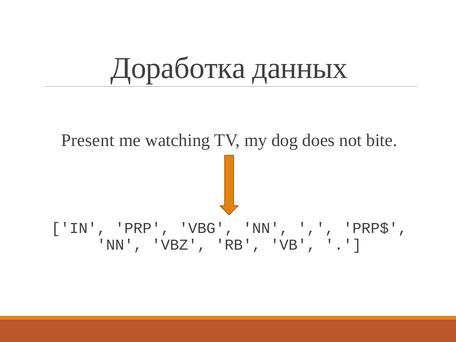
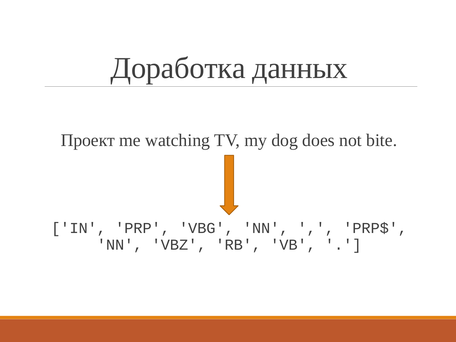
Present: Present -> Проект
